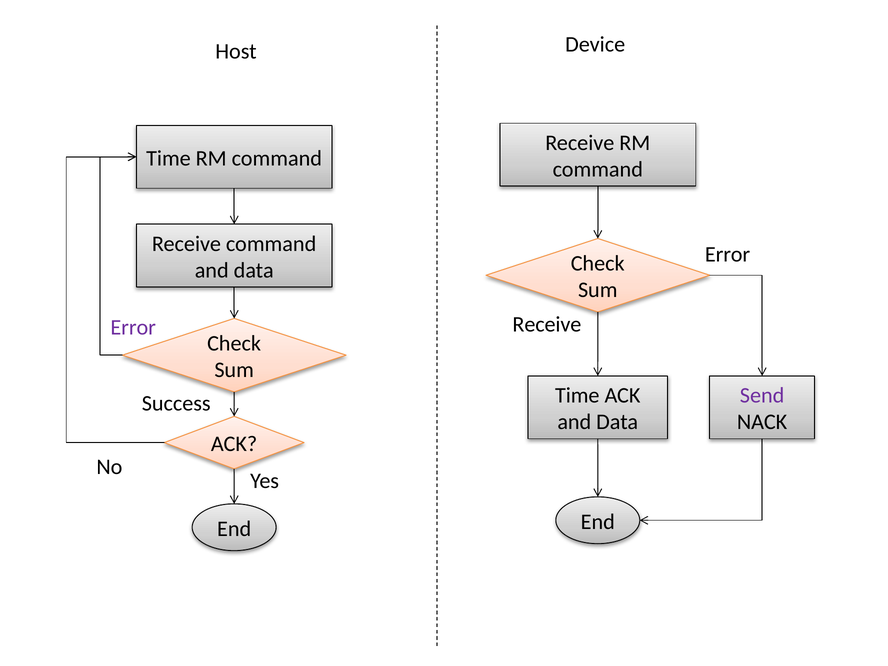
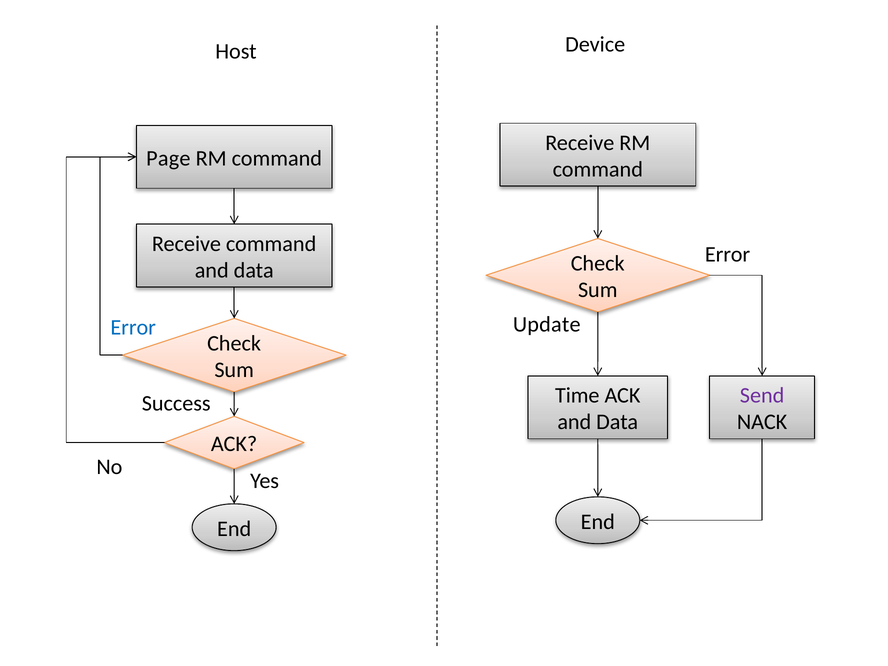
Time at (168, 158): Time -> Page
Receive at (547, 324): Receive -> Update
Error at (133, 327) colour: purple -> blue
